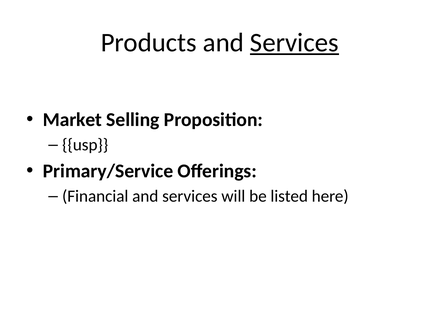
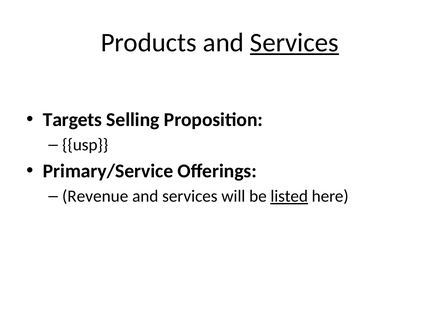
Market: Market -> Targets
Financial: Financial -> Revenue
listed underline: none -> present
